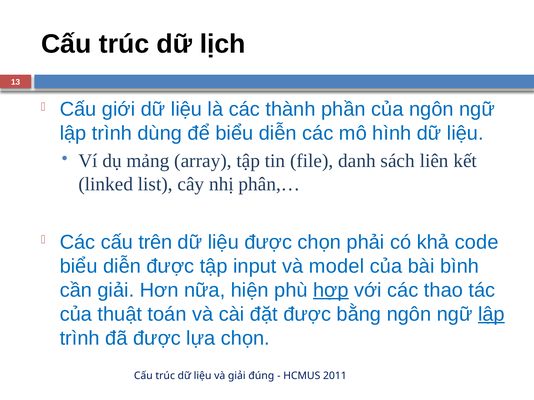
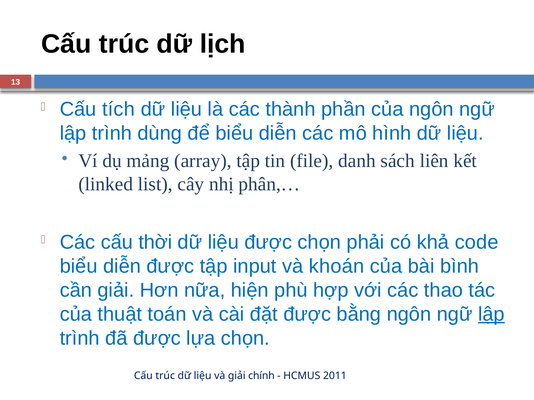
giới: giới -> tích
trên: trên -> thời
model: model -> khoán
hợp underline: present -> none
đúng: đúng -> chính
